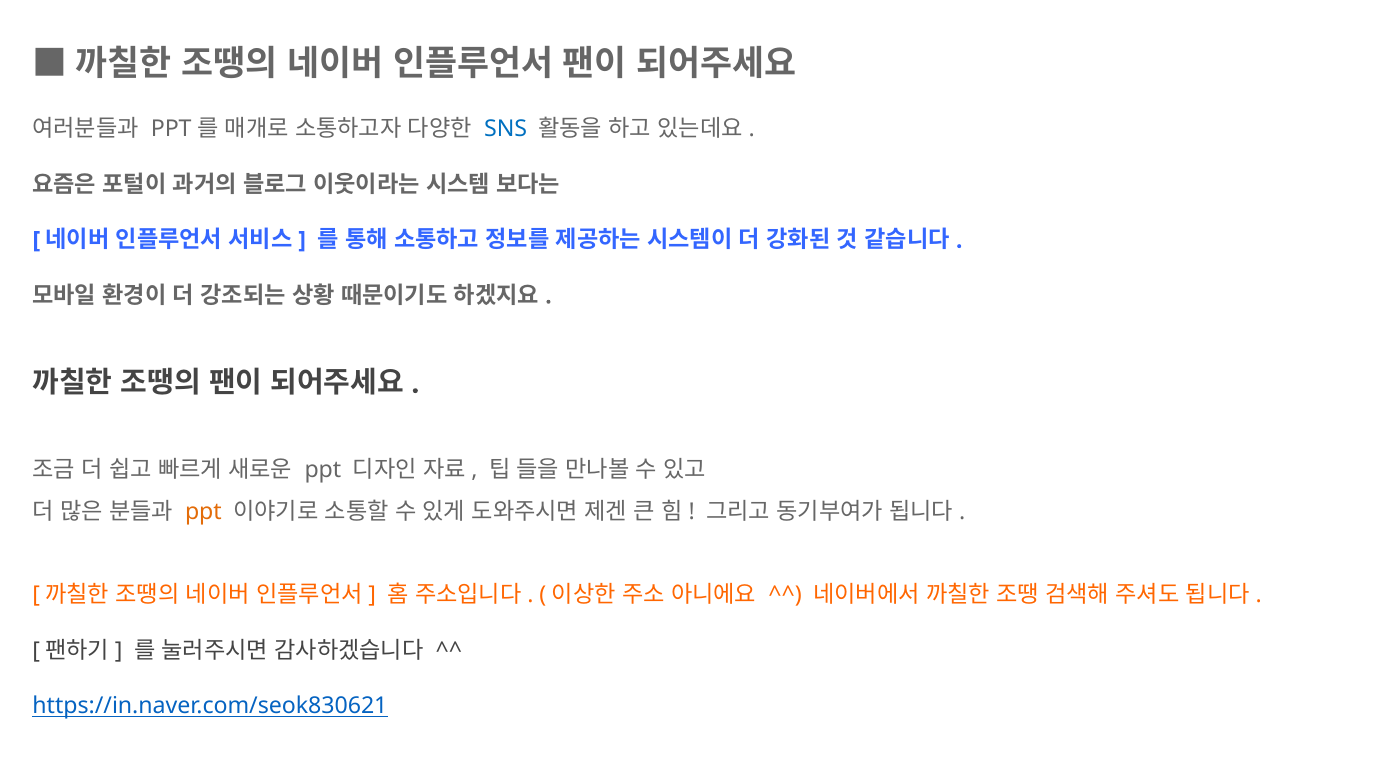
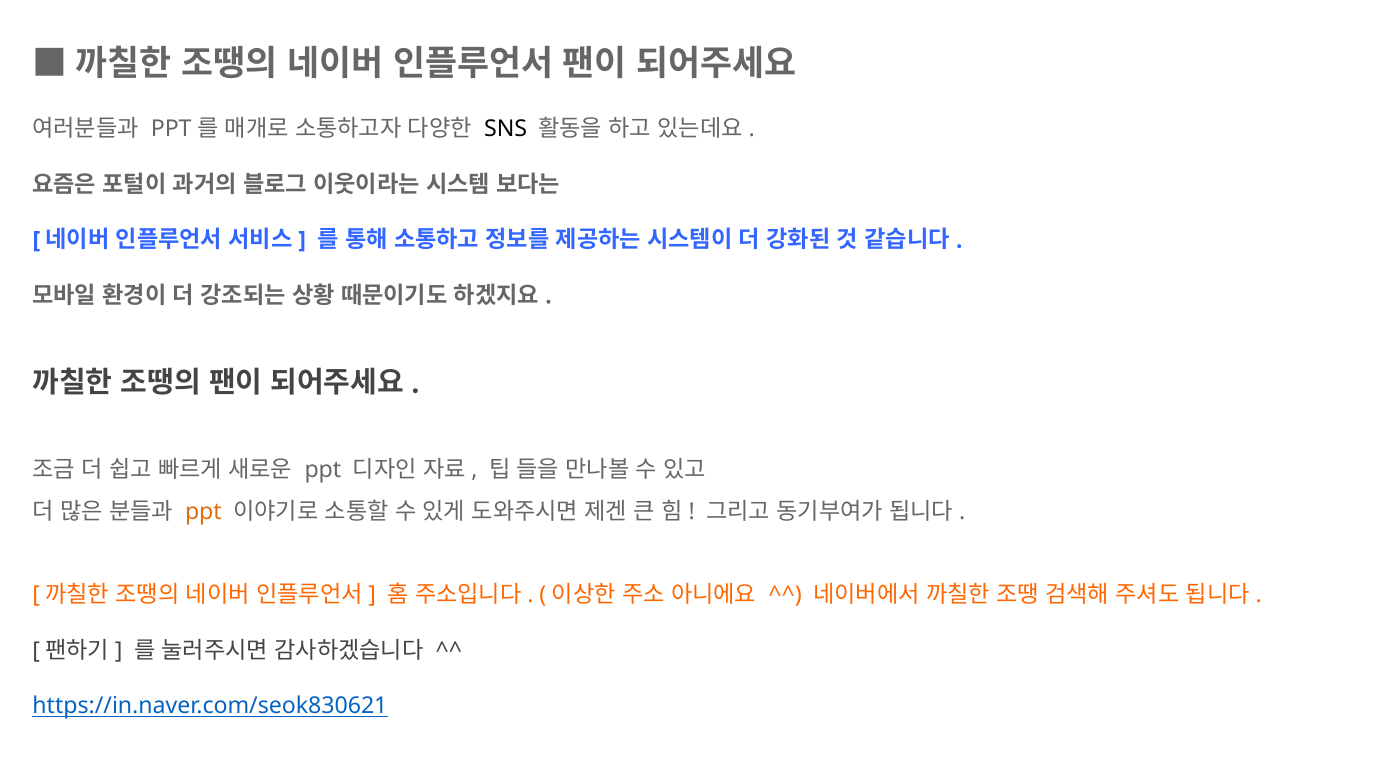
SNS colour: blue -> black
